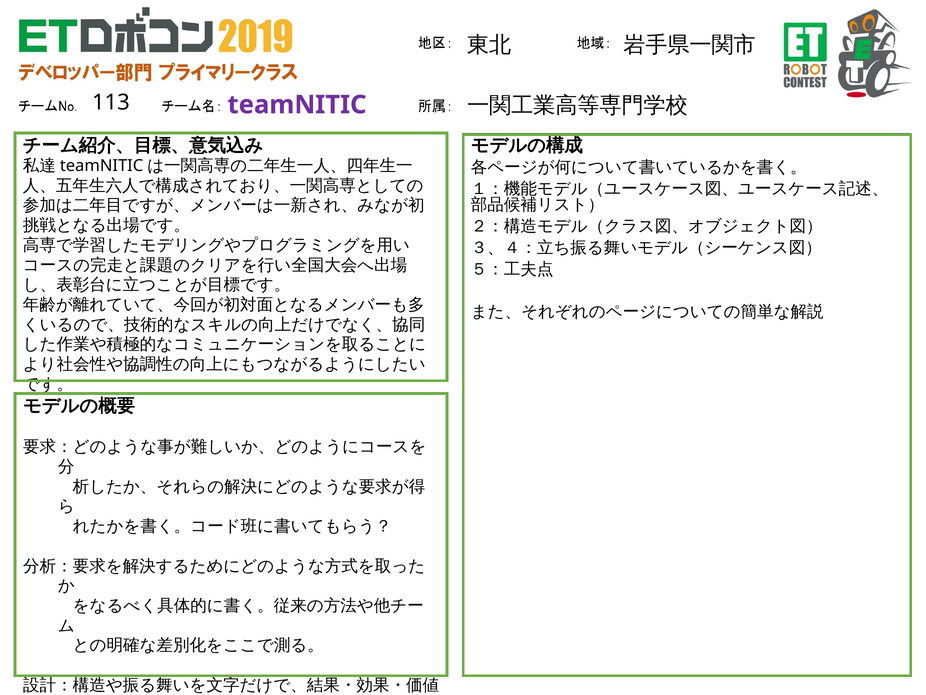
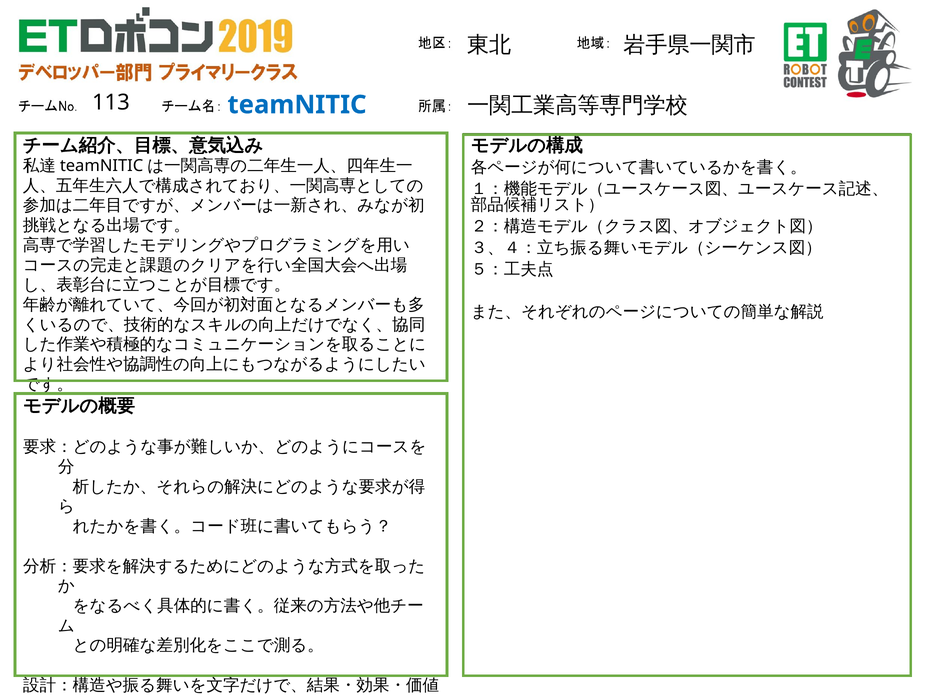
teamNITIC colour: purple -> blue
